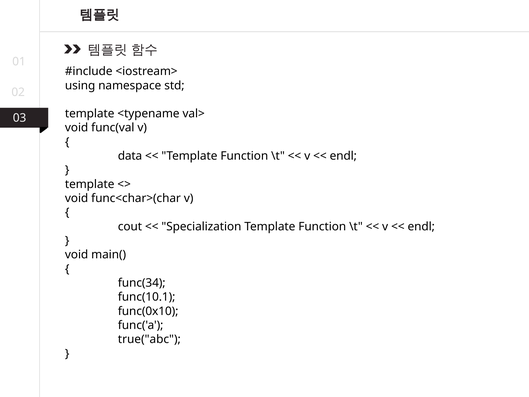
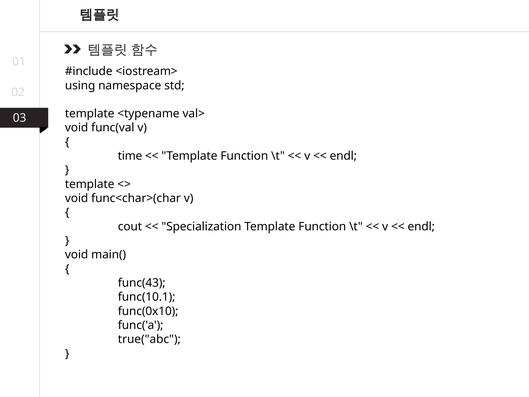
data: data -> time
func(34: func(34 -> func(43
